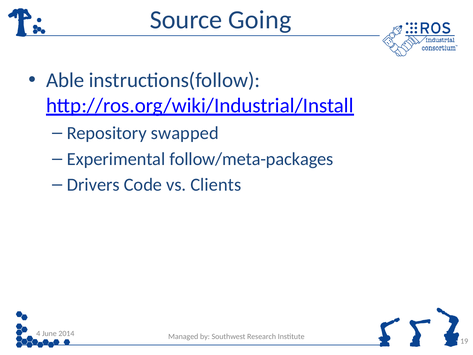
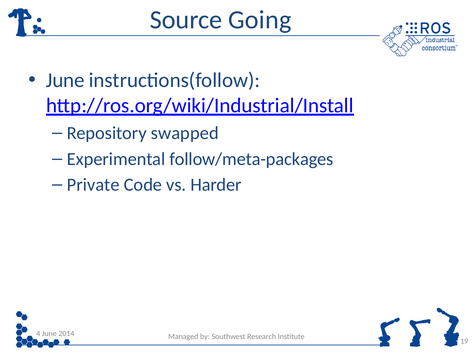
Able at (65, 80): Able -> June
Drivers: Drivers -> Private
Clients: Clients -> Harder
